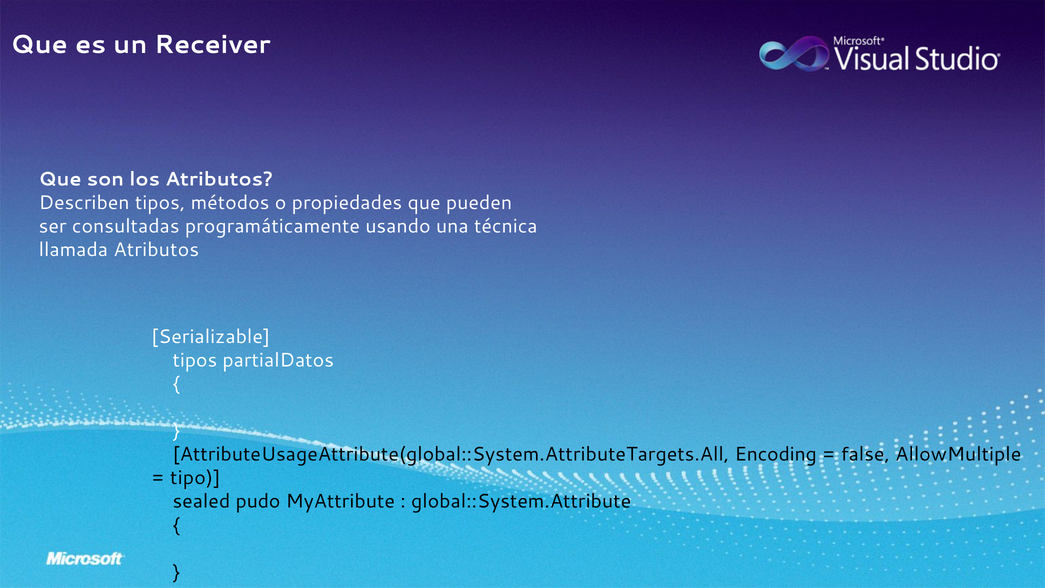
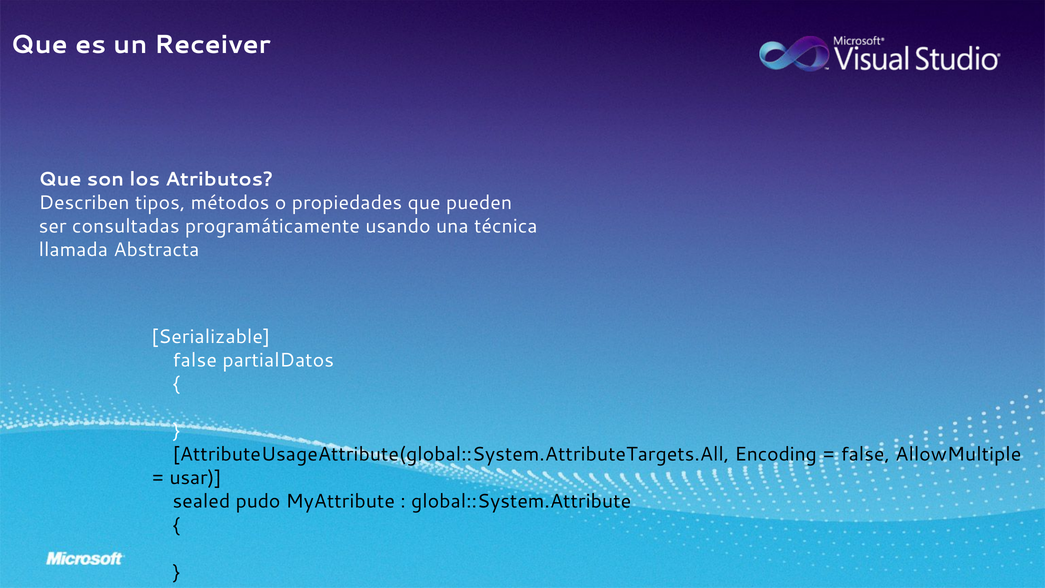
llamada Atributos: Atributos -> Abstracta
tipos at (195, 360): tipos -> false
tipo: tipo -> usar
